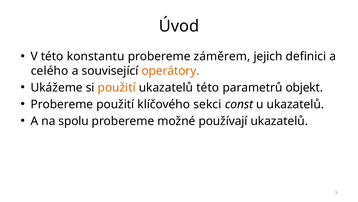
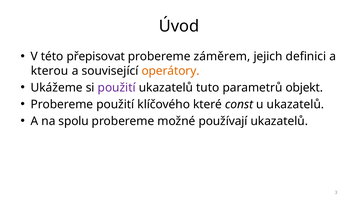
konstantu: konstantu -> přepisovat
celého: celého -> kterou
použití at (117, 87) colour: orange -> purple
ukazatelů této: této -> tuto
sekci: sekci -> které
